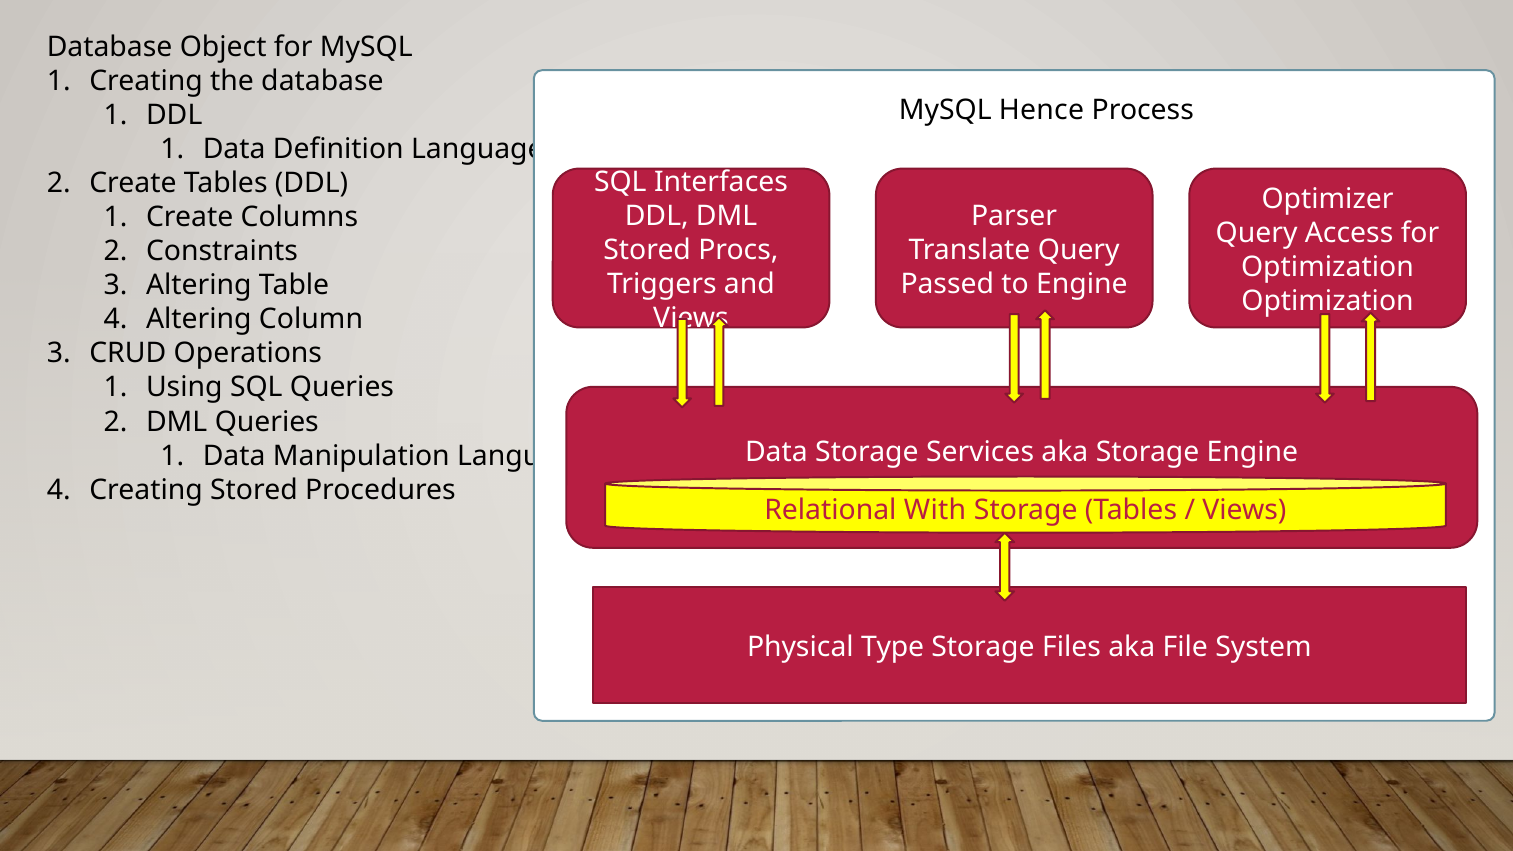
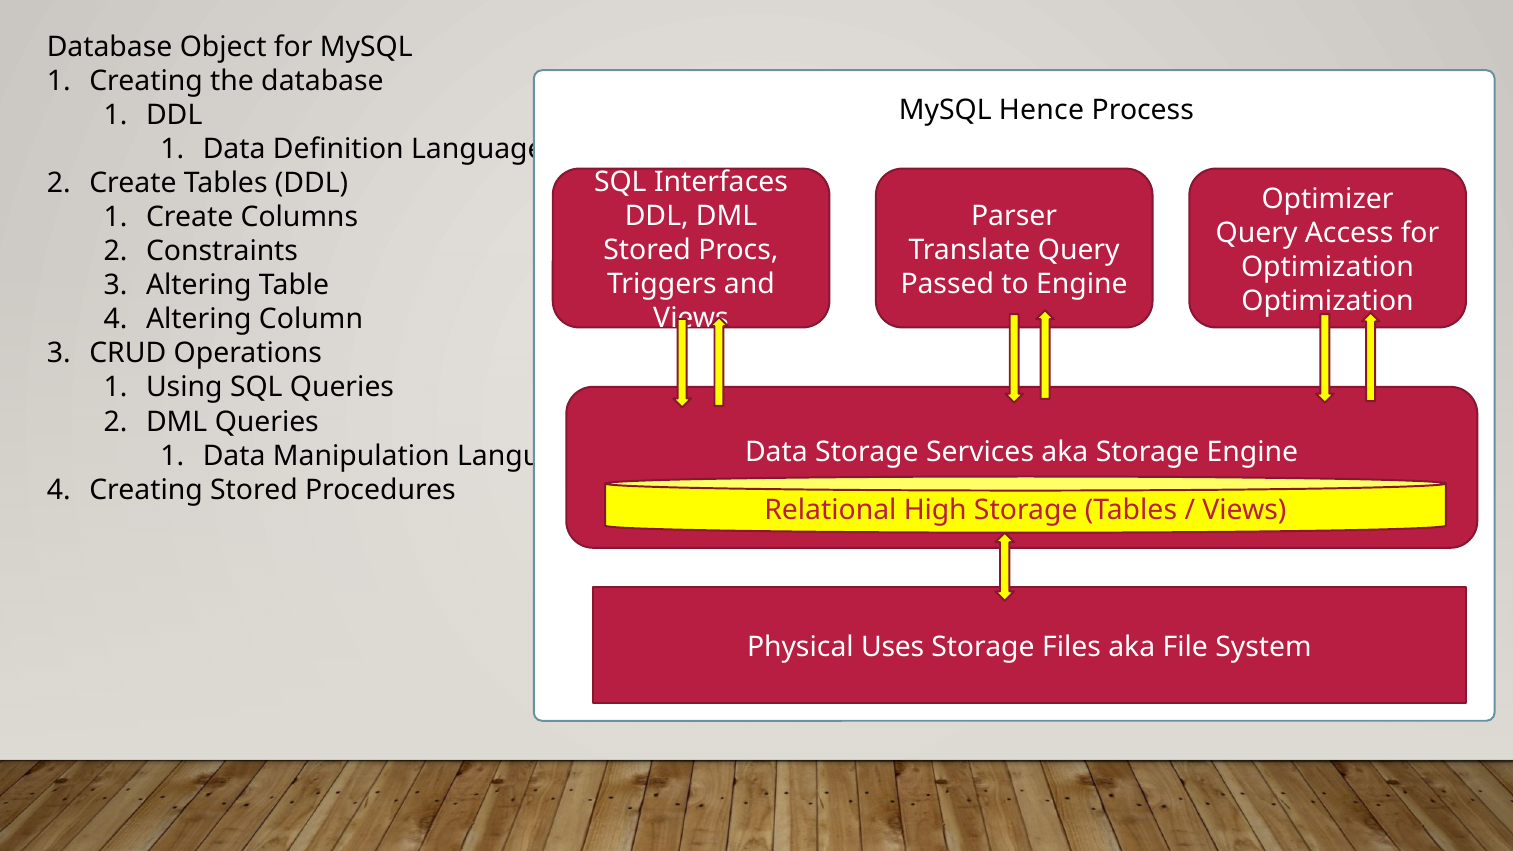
With: With -> High
Type: Type -> Uses
